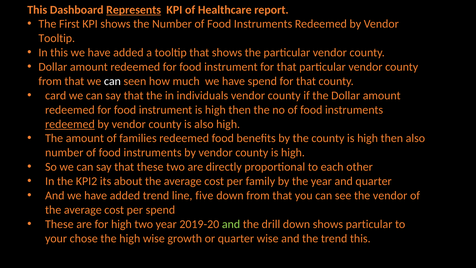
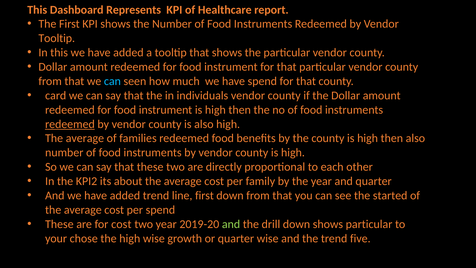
Represents underline: present -> none
can at (112, 81) colour: white -> light blue
amount at (85, 138): amount -> average
line five: five -> first
the vendor: vendor -> started
for high: high -> cost
trend this: this -> five
